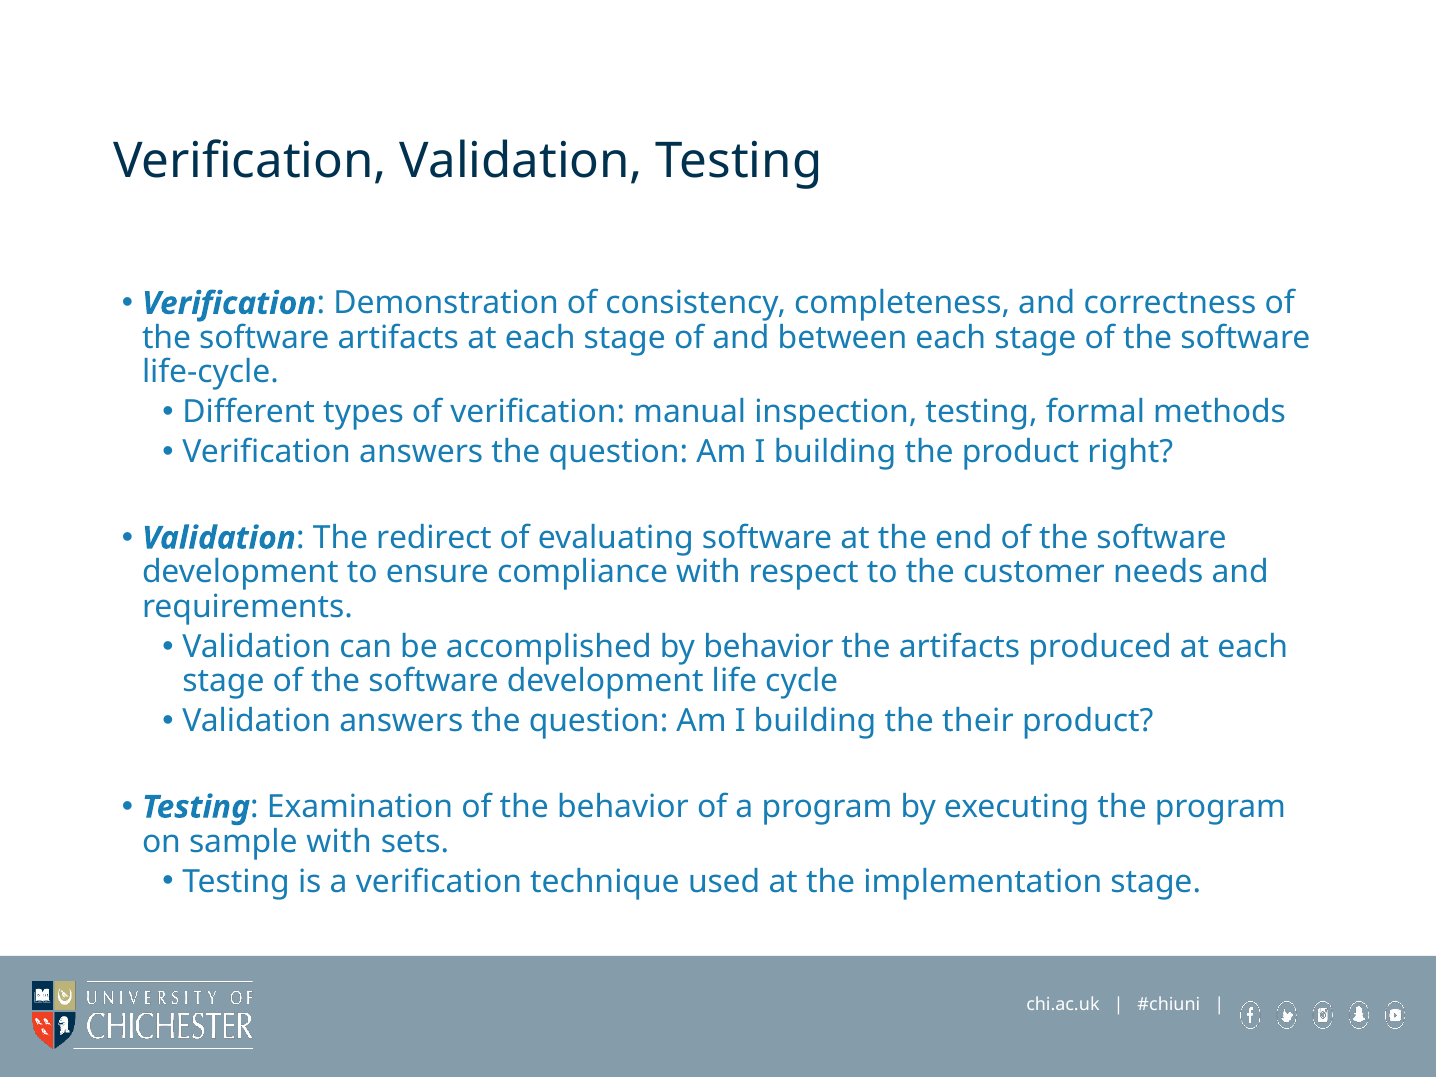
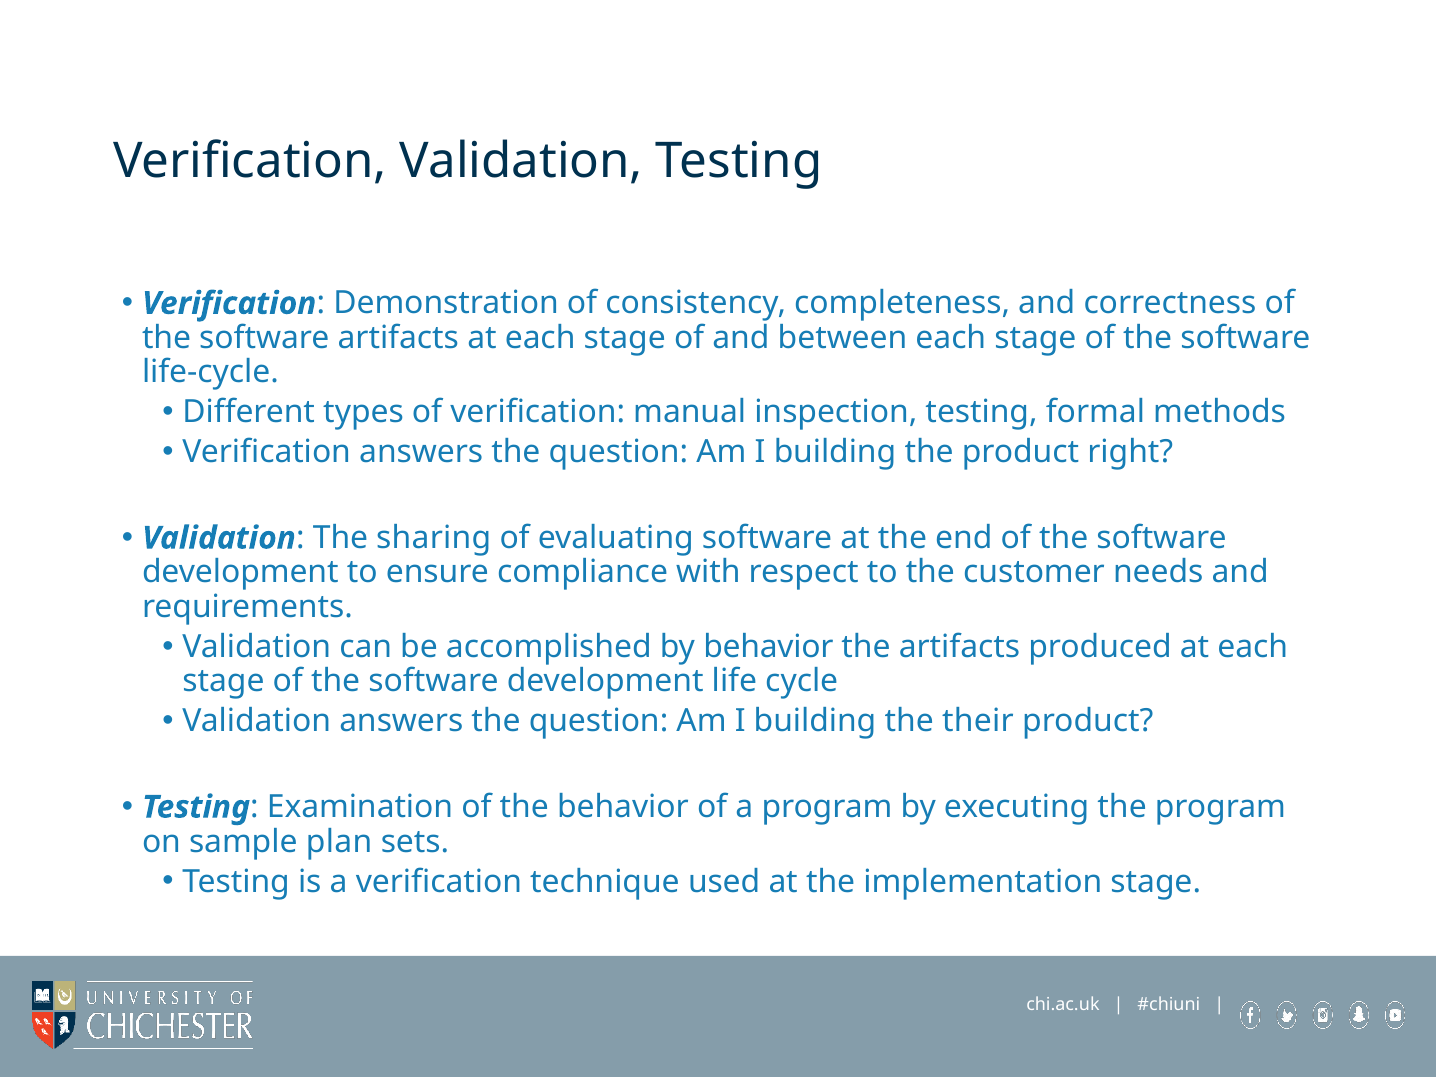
redirect: redirect -> sharing
sample with: with -> plan
